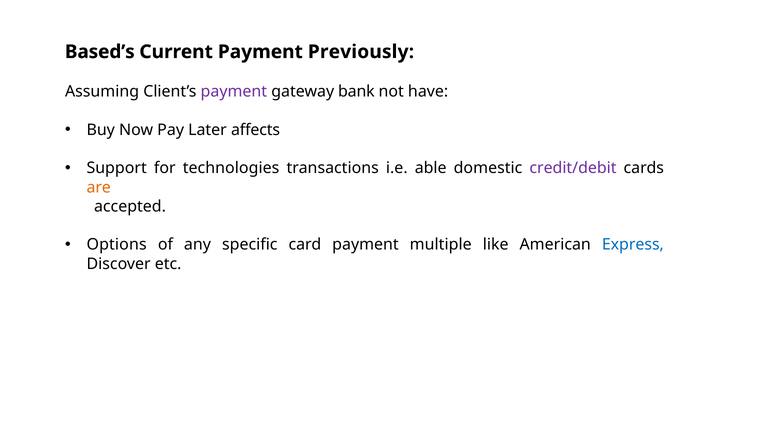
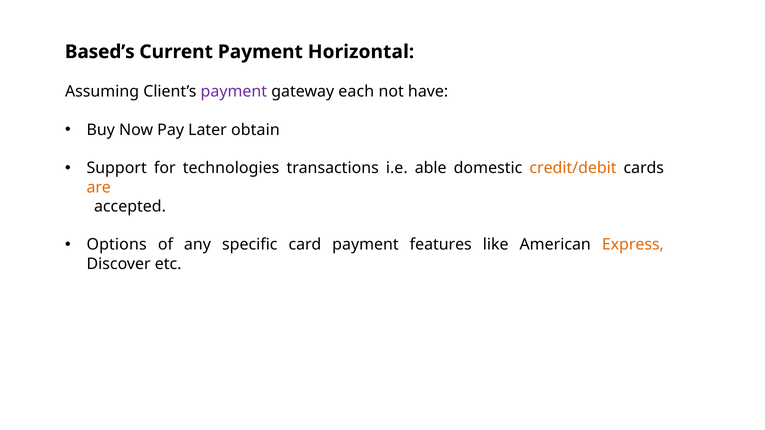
Previously: Previously -> Horizontal
bank: bank -> each
affects: affects -> obtain
credit/debit colour: purple -> orange
multiple: multiple -> features
Express colour: blue -> orange
